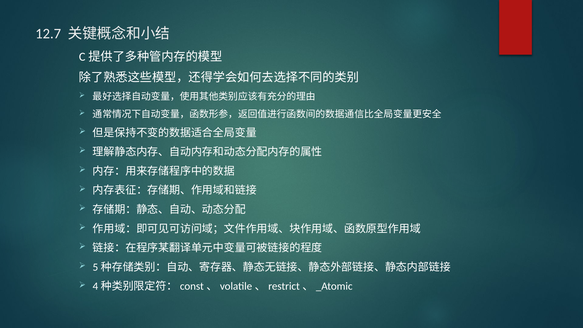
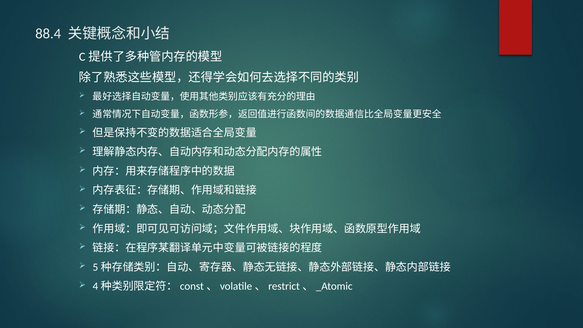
12.7: 12.7 -> 88.4
